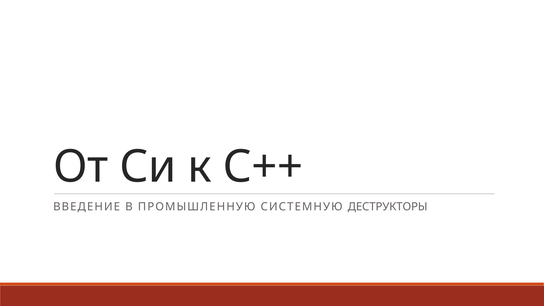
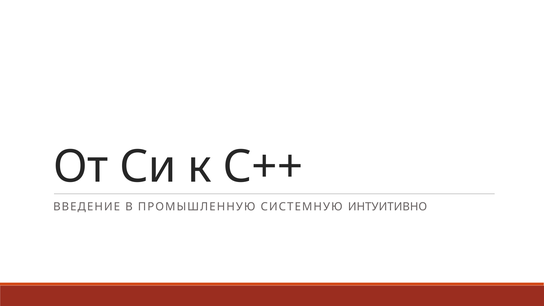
ДЕСТРУКТОРЫ: ДЕСТРУКТОРЫ -> ИНТУИТИВНО
